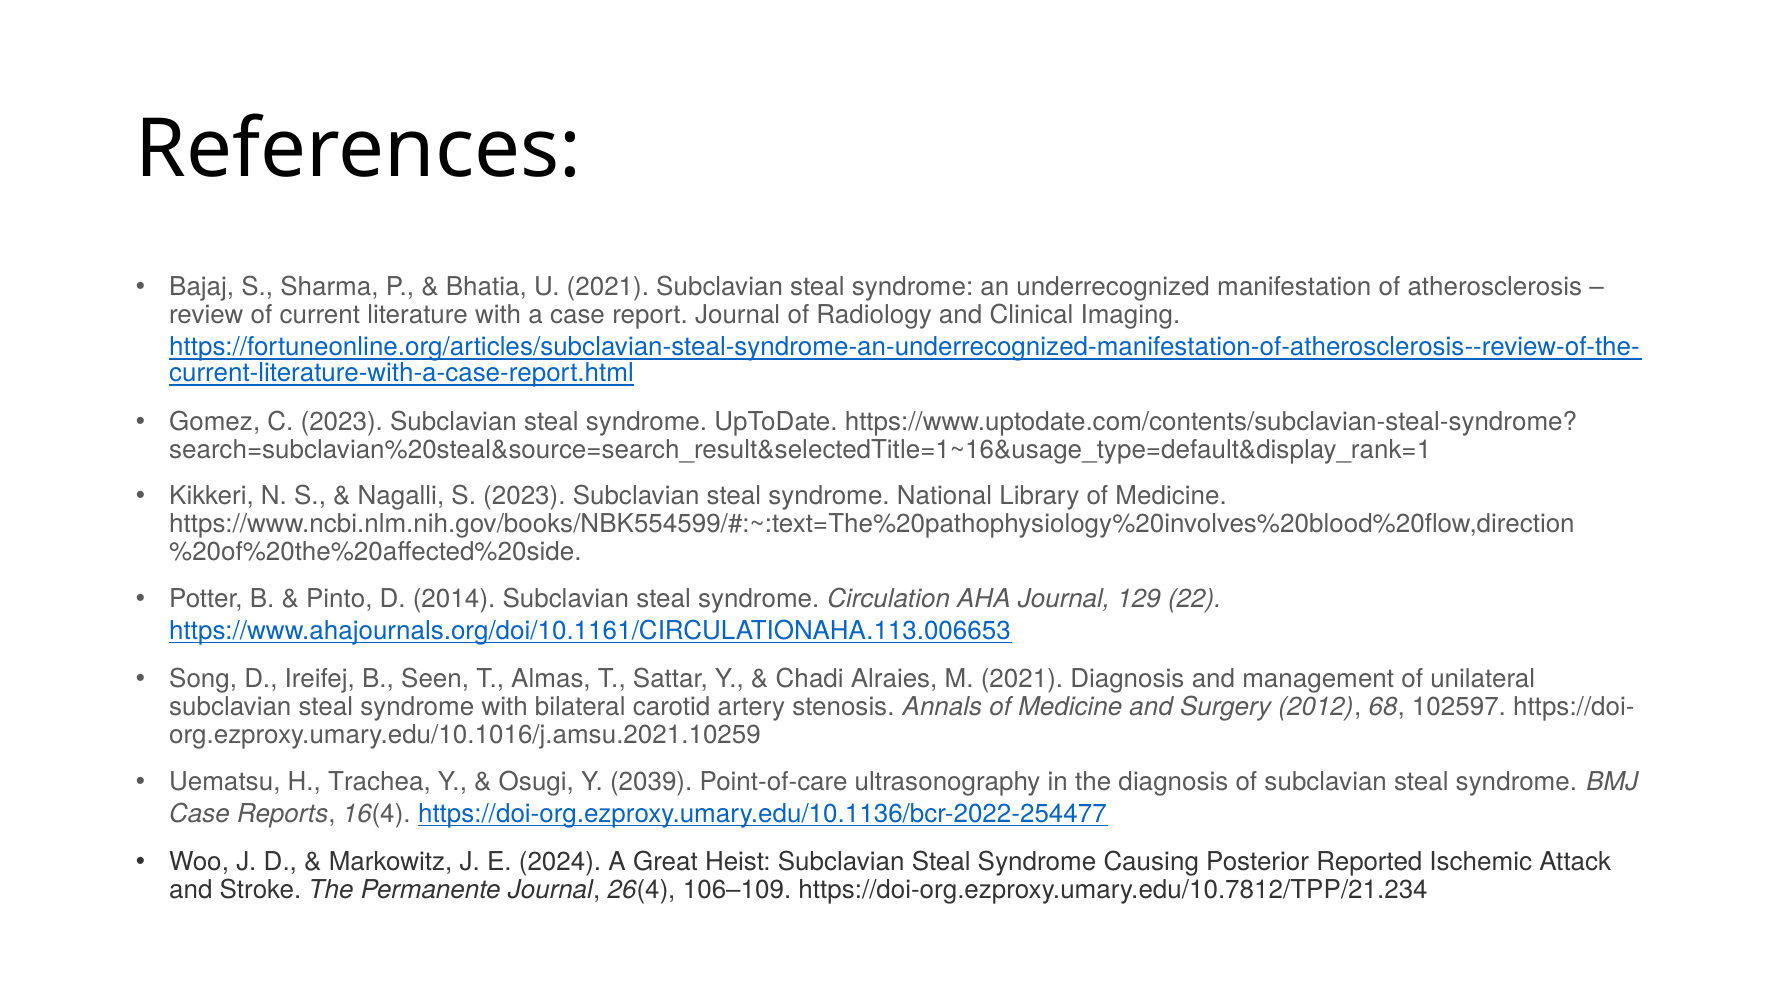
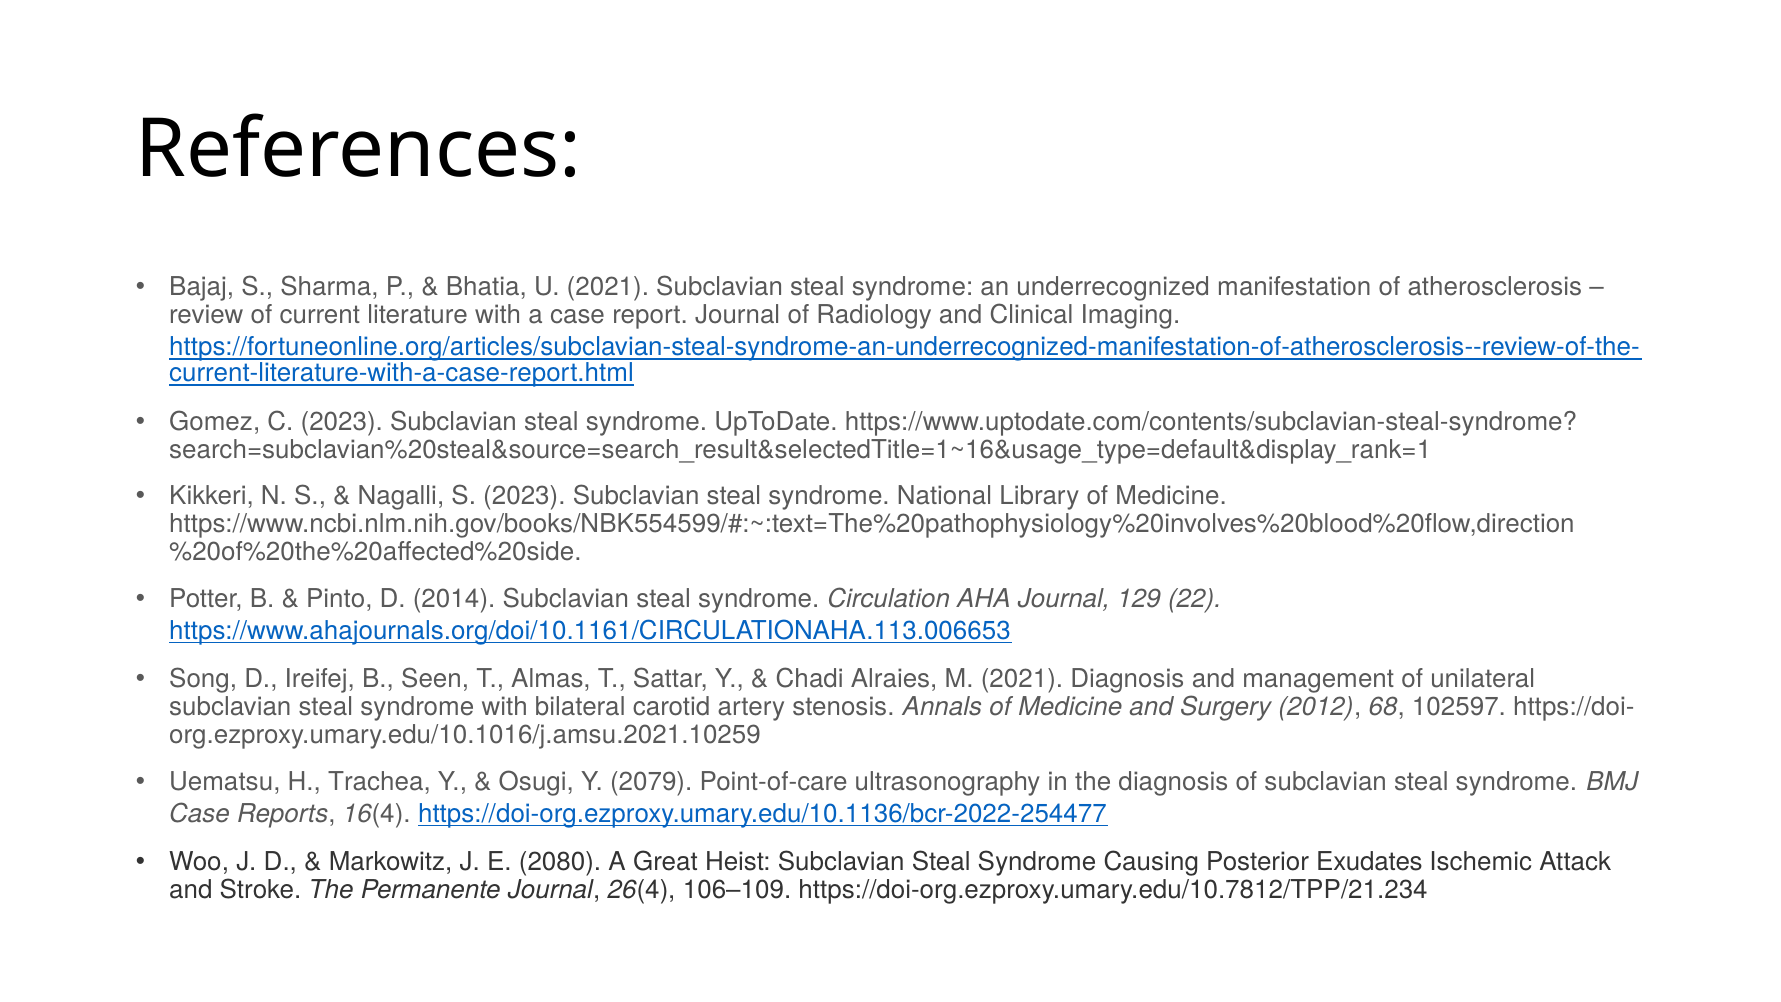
2039: 2039 -> 2079
2024: 2024 -> 2080
Reported: Reported -> Exudates
